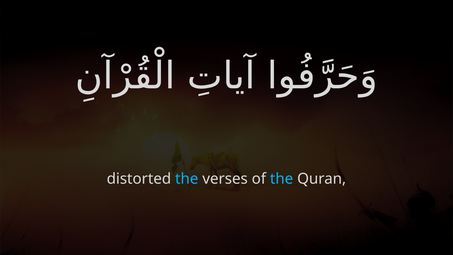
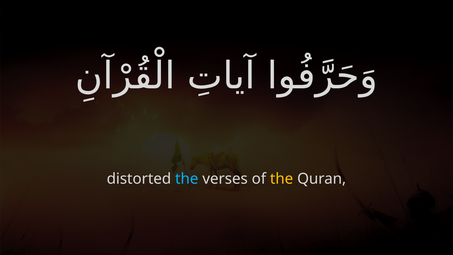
the at (282, 179) colour: light blue -> yellow
